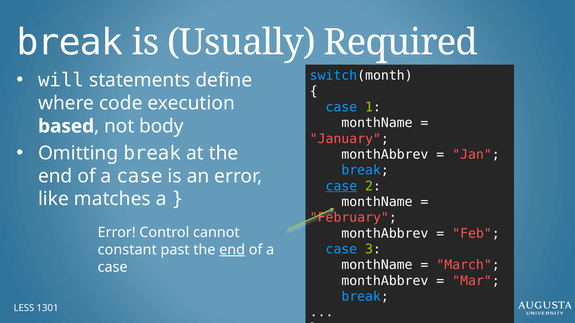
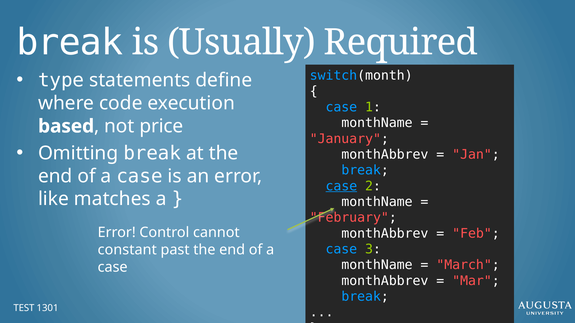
will: will -> type
body: body -> price
end at (232, 250) underline: present -> none
LESS: LESS -> TEST
